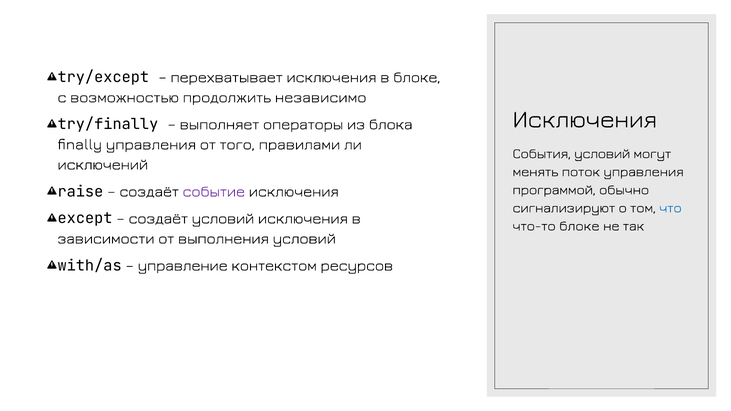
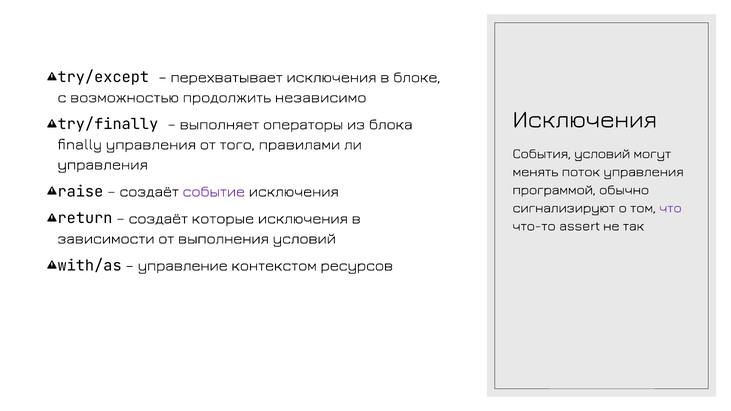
исключений at (103, 165): исключений -> управления
что colour: blue -> purple
except: except -> return
создаёт условий: условий -> которые
что-то блоке: блоке -> assert
